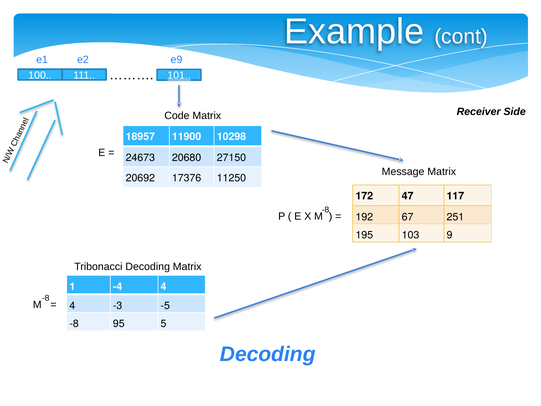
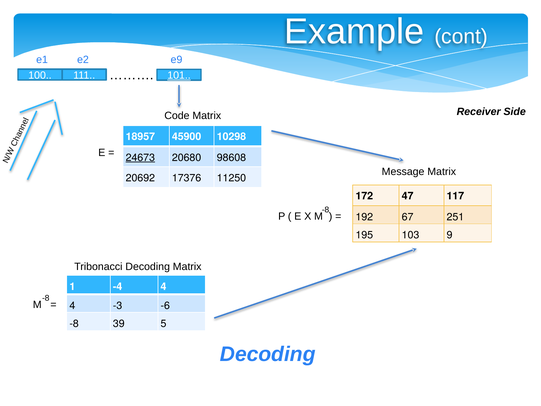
11900: 11900 -> 45900
24673 underline: none -> present
27150: 27150 -> 98608
-5: -5 -> -6
95: 95 -> 39
